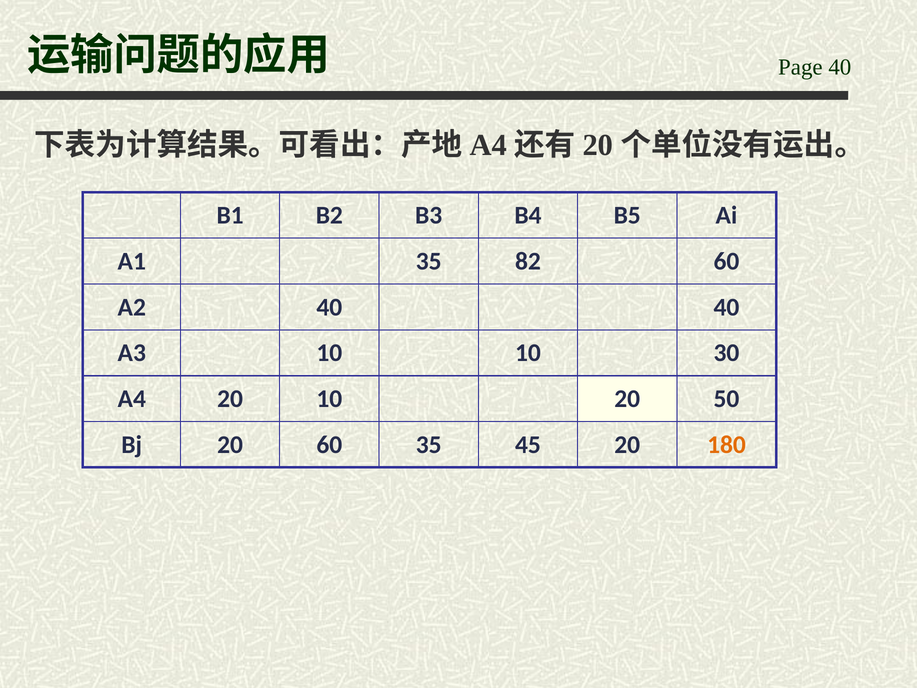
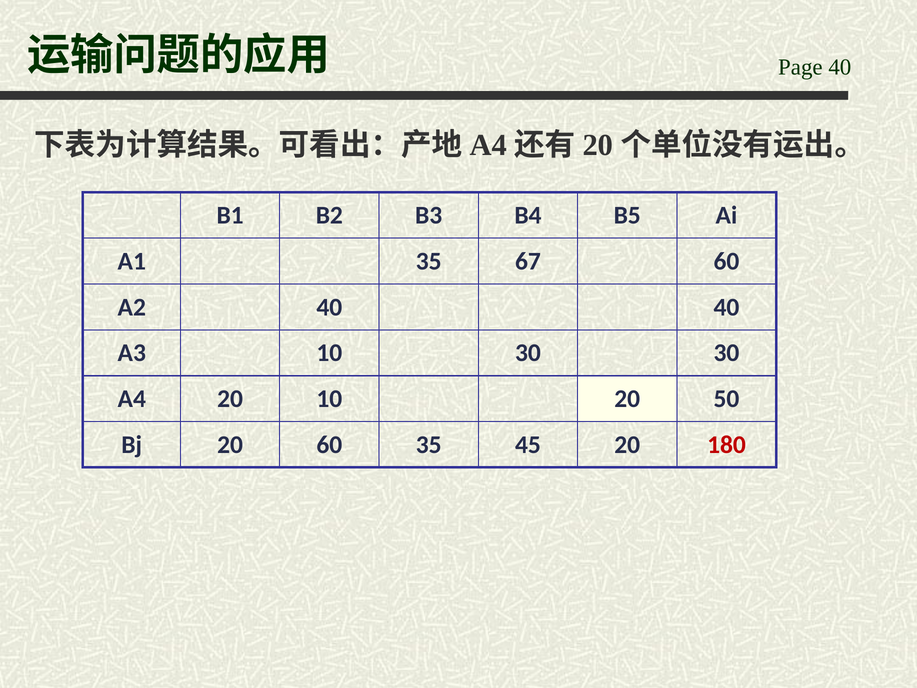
82: 82 -> 67
10 10: 10 -> 30
180 colour: orange -> red
